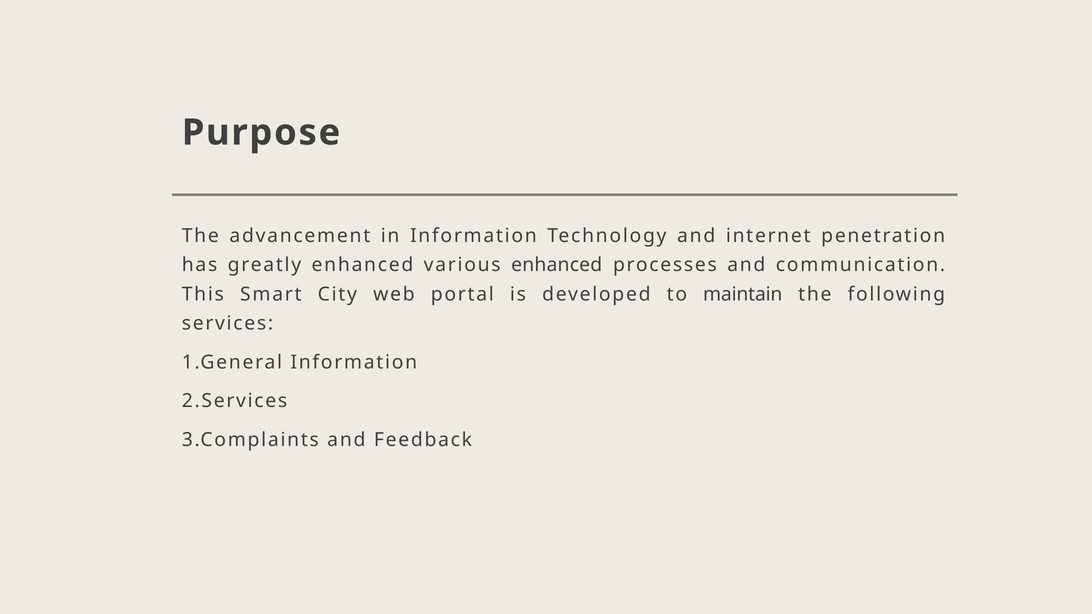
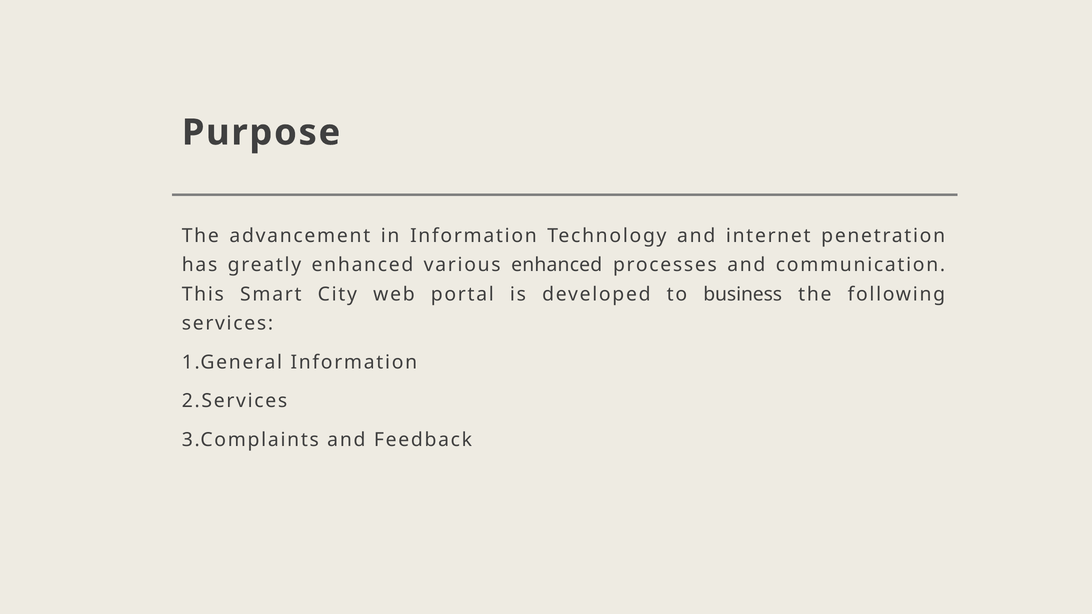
maintain: maintain -> business
